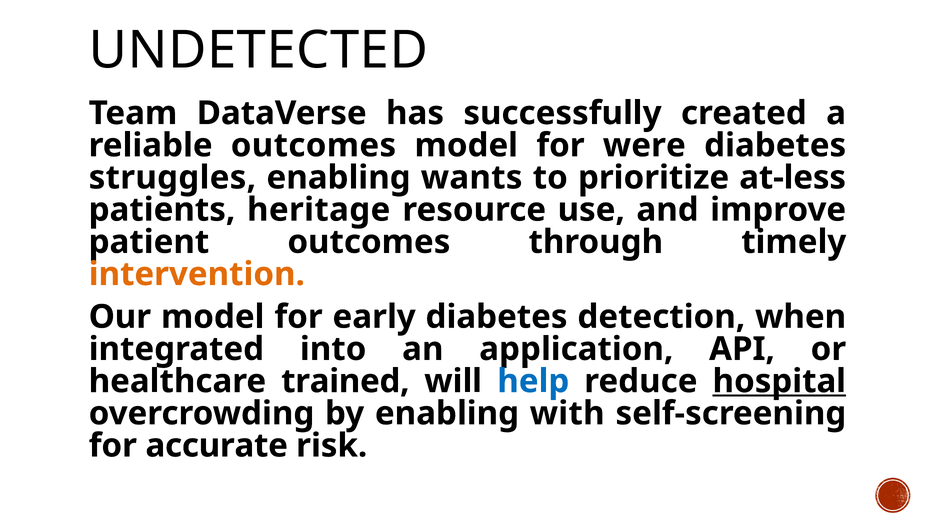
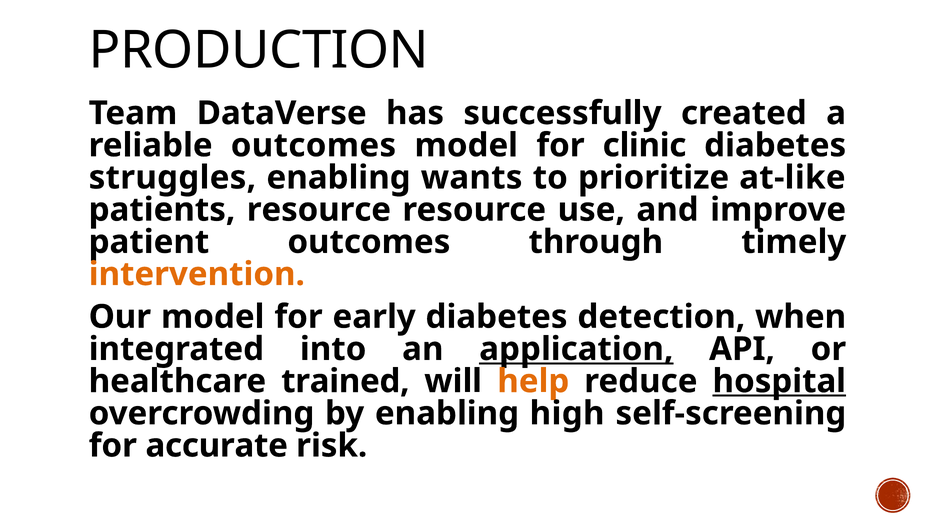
UNDETECTED: UNDETECTED -> PRODUCTION
were: were -> clinic
at-less: at-less -> at-like
patients heritage: heritage -> resource
application underline: none -> present
help colour: blue -> orange
with: with -> high
